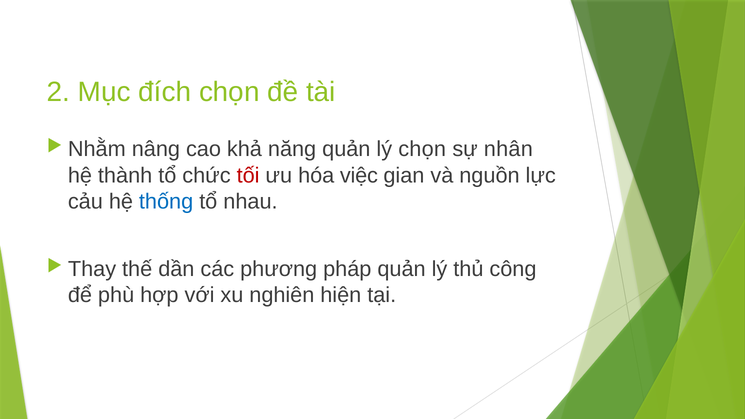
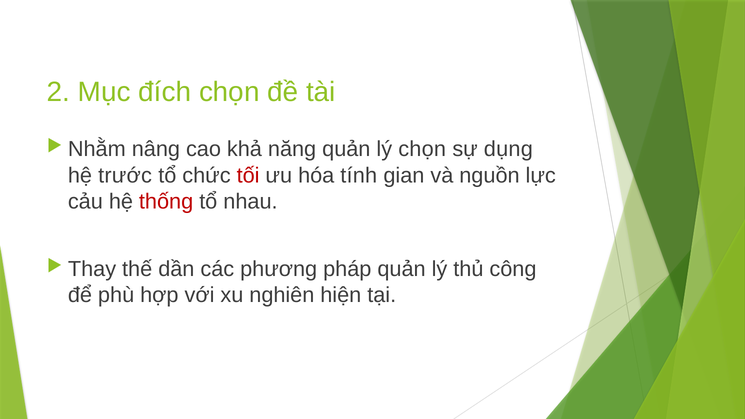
nhân: nhân -> dụng
thành: thành -> trước
việc: việc -> tính
thống colour: blue -> red
